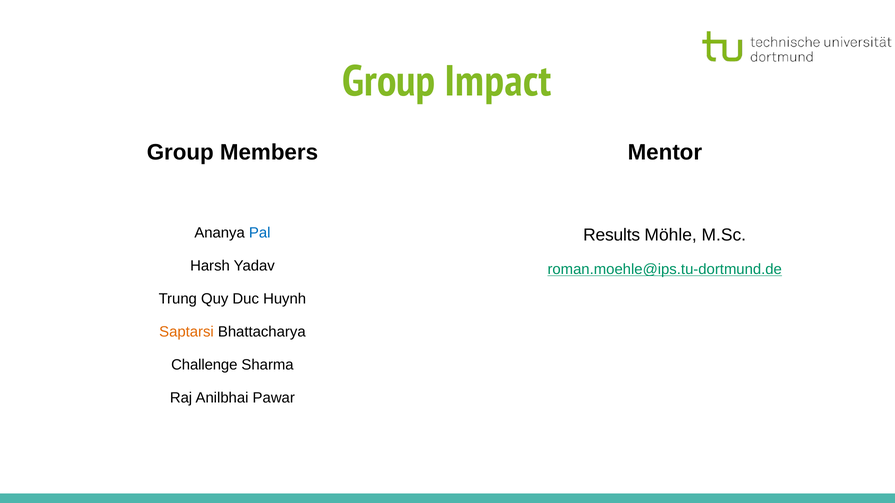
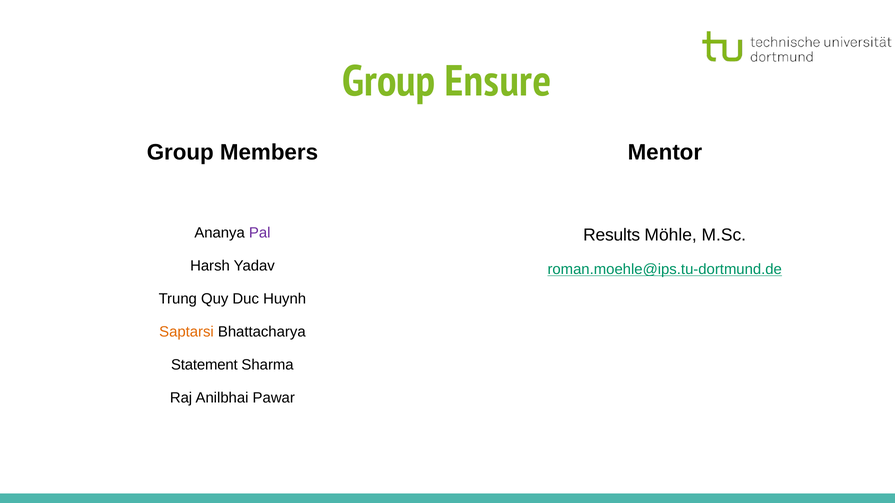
Impact: Impact -> Ensure
Pal colour: blue -> purple
Challenge: Challenge -> Statement
